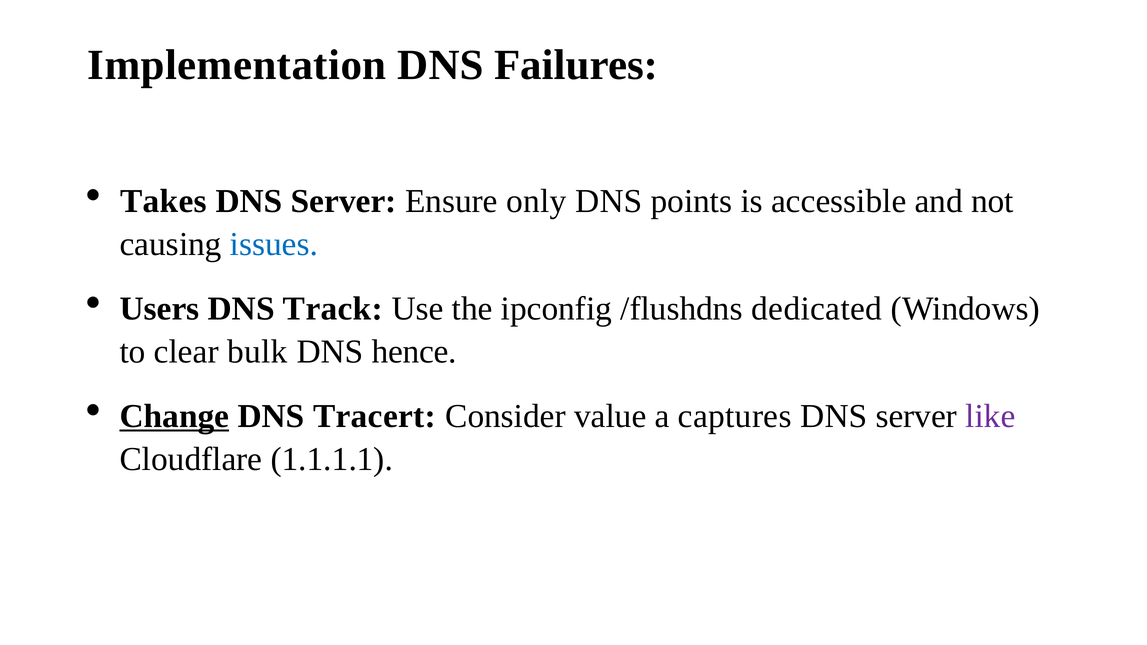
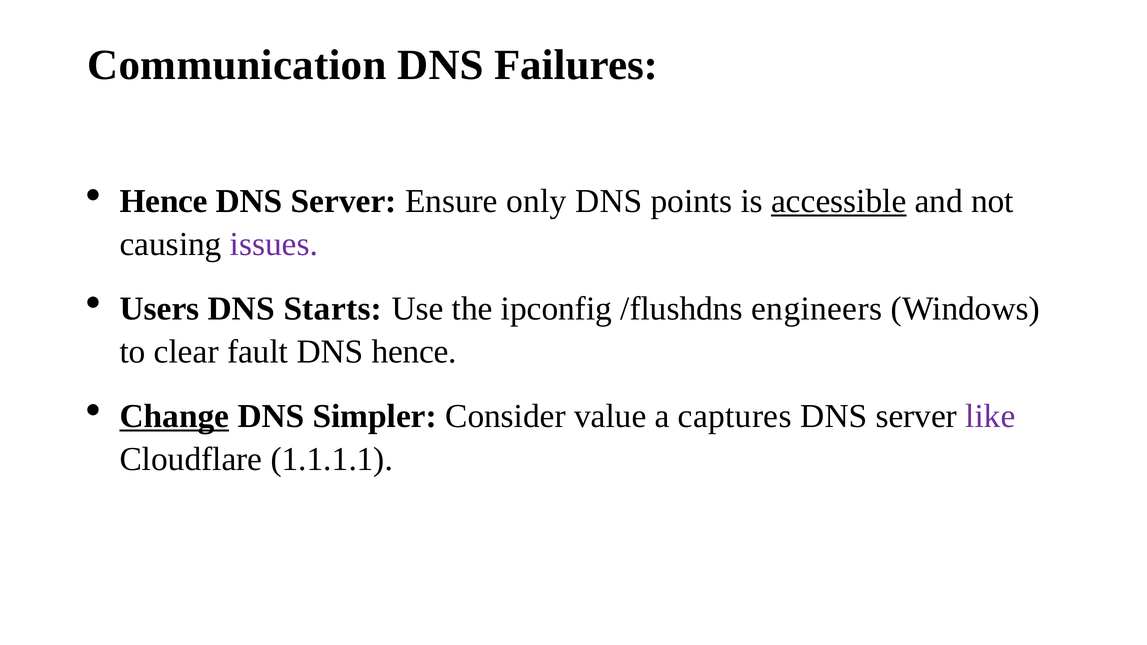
Implementation: Implementation -> Communication
Takes at (163, 201): Takes -> Hence
accessible underline: none -> present
issues colour: blue -> purple
Track: Track -> Starts
dedicated: dedicated -> engineers
bulk: bulk -> fault
Tracert: Tracert -> Simpler
